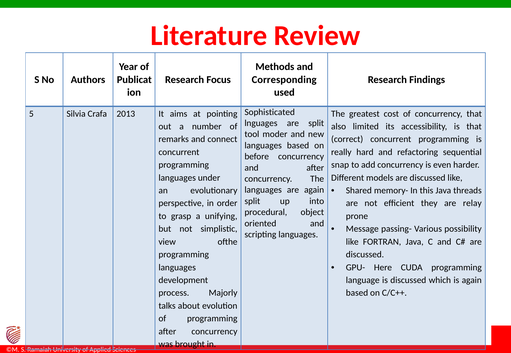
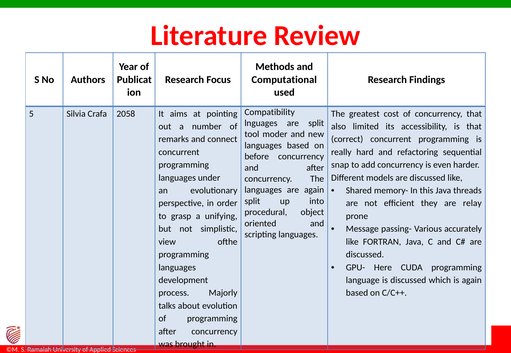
Corresponding: Corresponding -> Computational
Sophisticated: Sophisticated -> Compatibility
2013: 2013 -> 2058
possibility: possibility -> accurately
